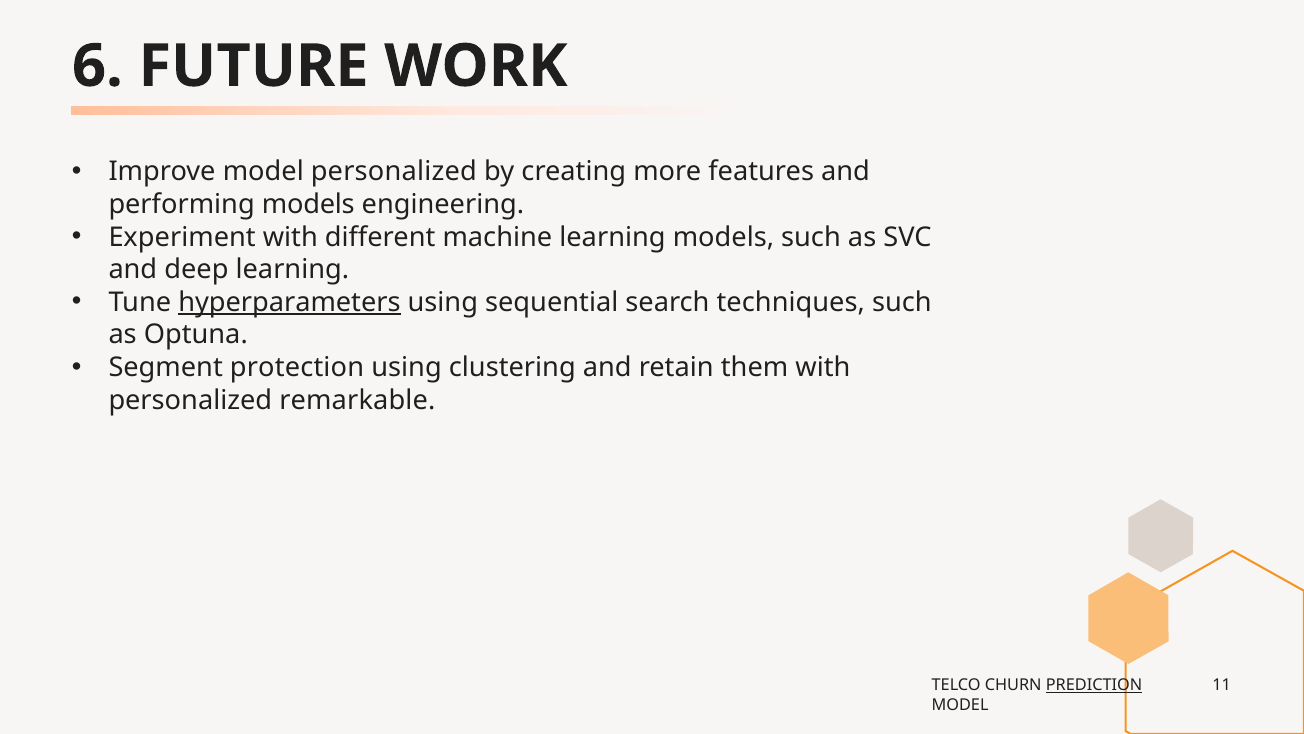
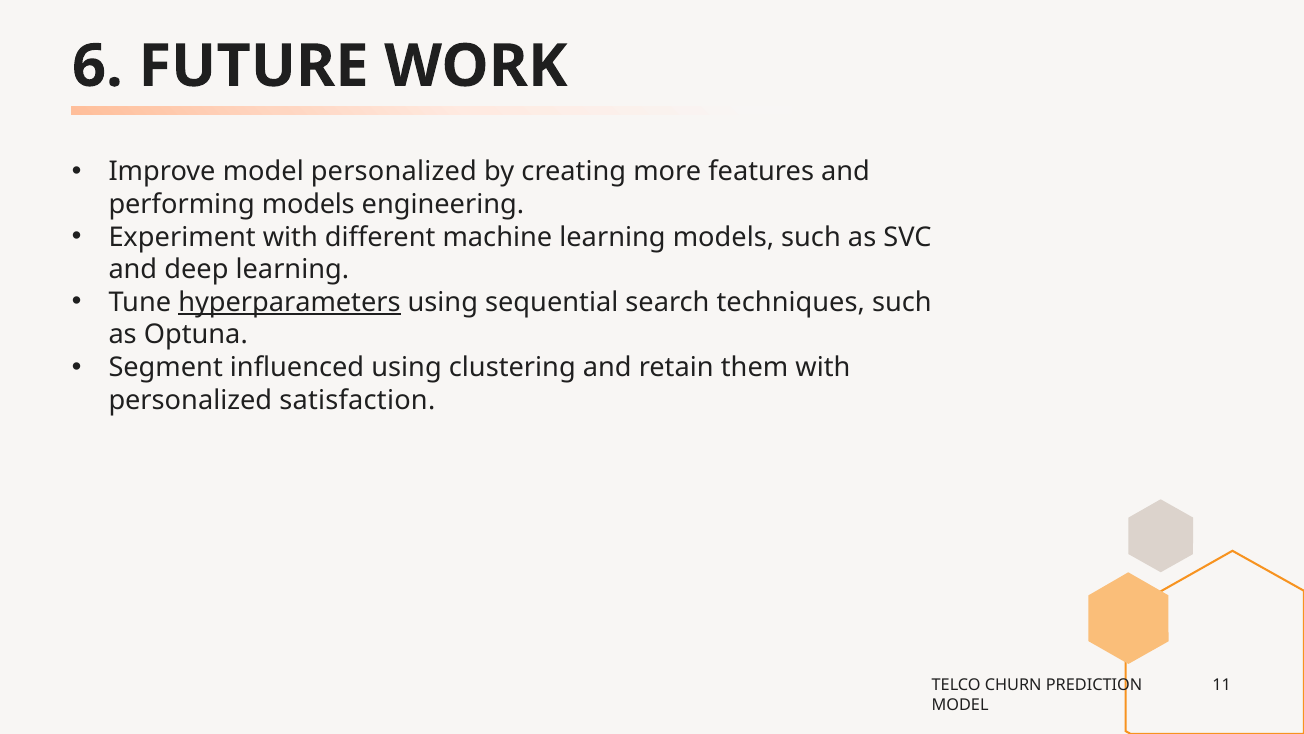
protection: protection -> influenced
remarkable: remarkable -> satisfaction
PREDICTION underline: present -> none
